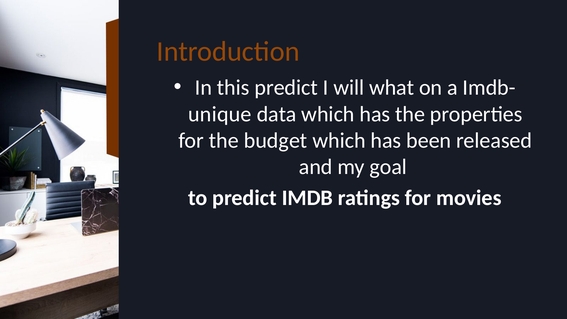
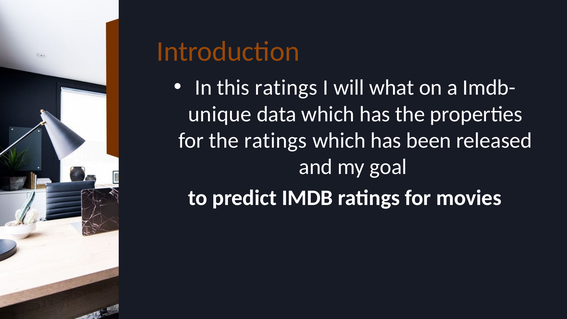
this predict: predict -> ratings
the budget: budget -> ratings
